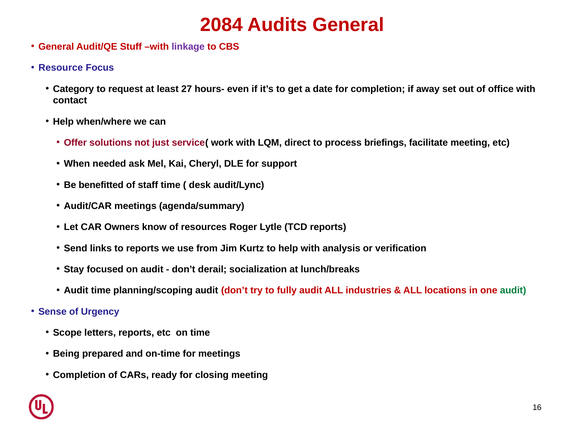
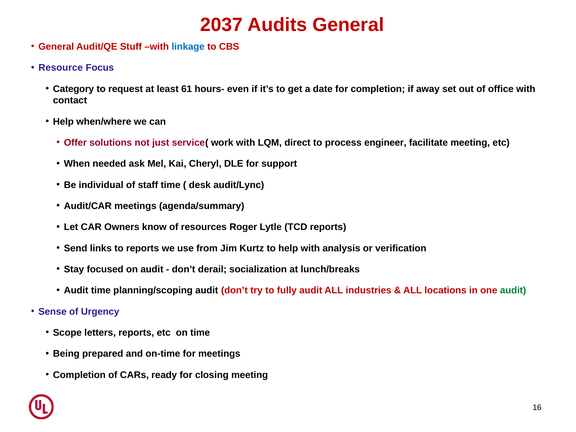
2084: 2084 -> 2037
linkage colour: purple -> blue
27: 27 -> 61
briefings: briefings -> engineer
benefitted: benefitted -> individual
